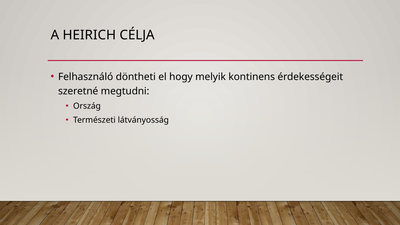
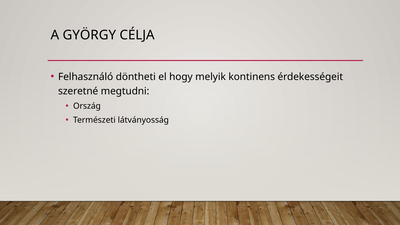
HEIRICH: HEIRICH -> GYÖRGY
